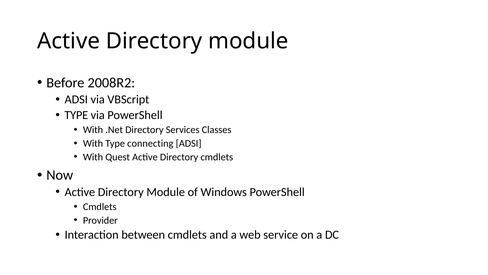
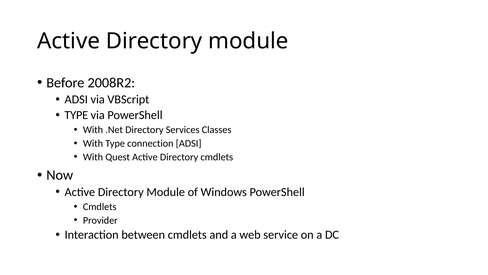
connecting: connecting -> connection
